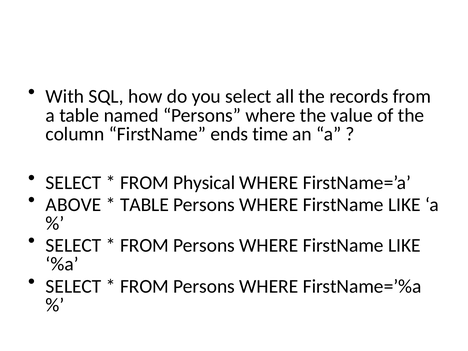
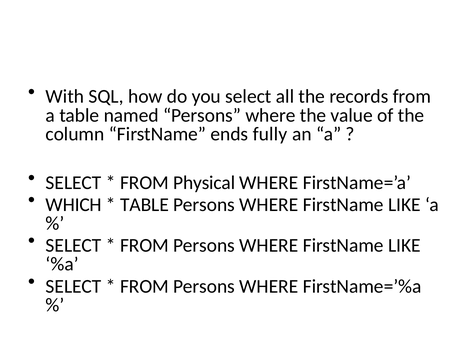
time: time -> fully
ABOVE: ABOVE -> WHICH
